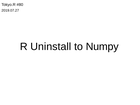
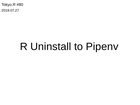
Numpy: Numpy -> Pipenv
